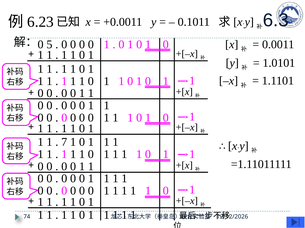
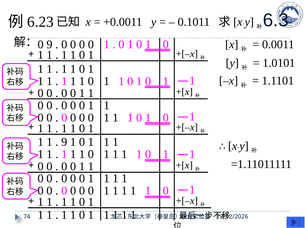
0 5: 5 -> 9
7 at (64, 143): 7 -> 9
